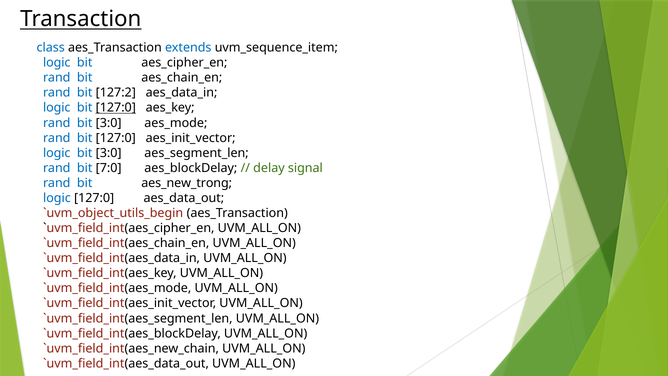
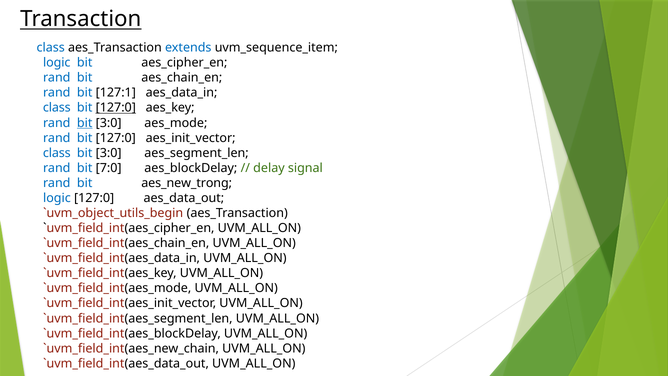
127:2: 127:2 -> 127:1
logic at (57, 108): logic -> class
bit at (85, 123) underline: none -> present
logic at (57, 153): logic -> class
